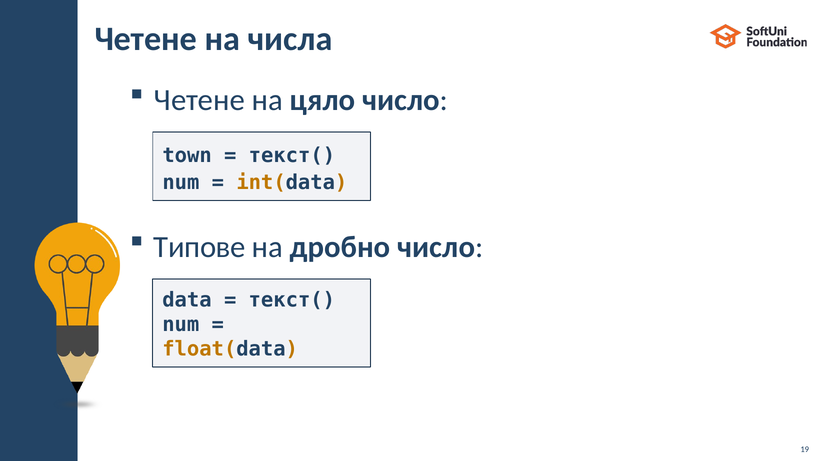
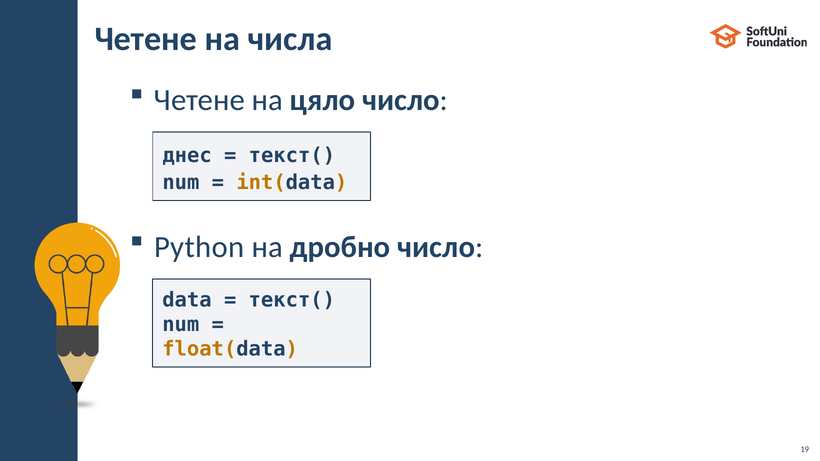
town: town -> днес
Типове: Типове -> Python
